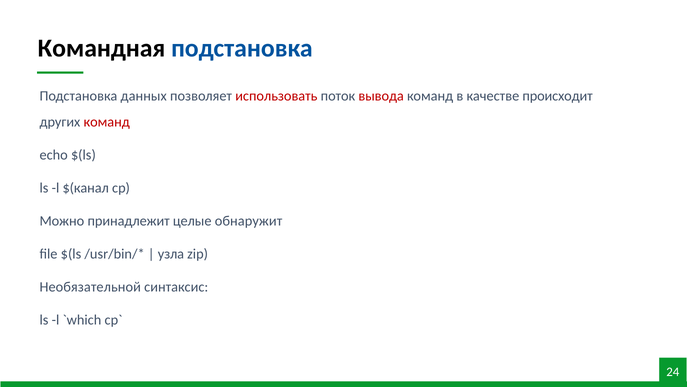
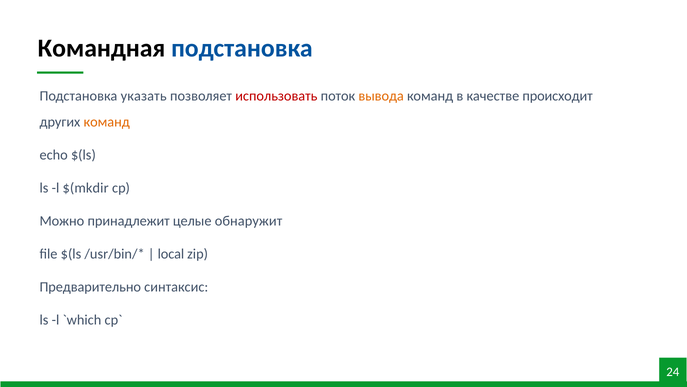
данных: данных -> указать
вывода colour: red -> orange
команд at (107, 122) colour: red -> orange
$(канал: $(канал -> $(mkdir
узла: узла -> local
Необязательной: Необязательной -> Предварительно
